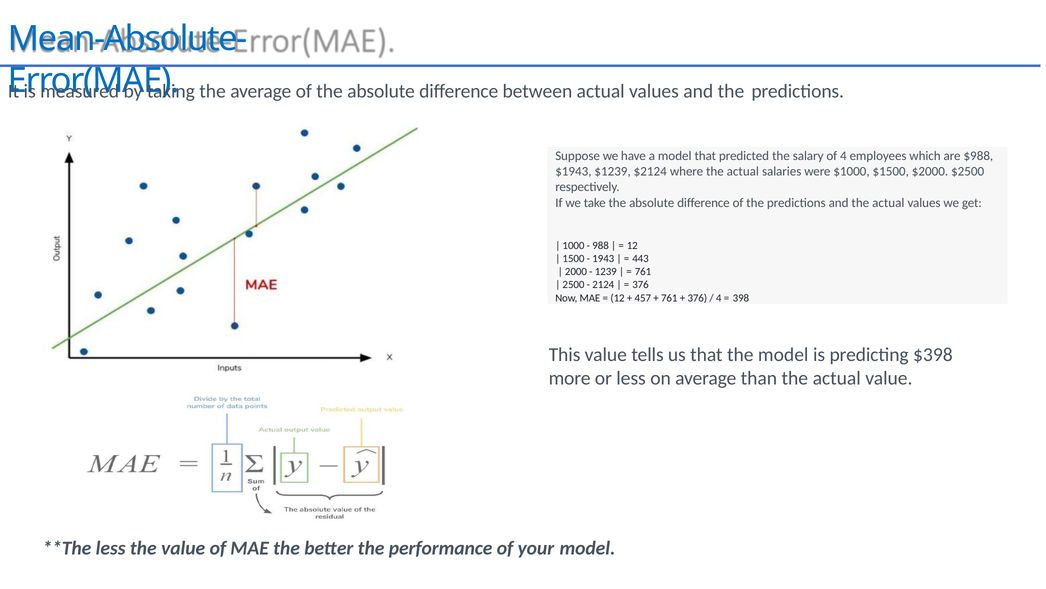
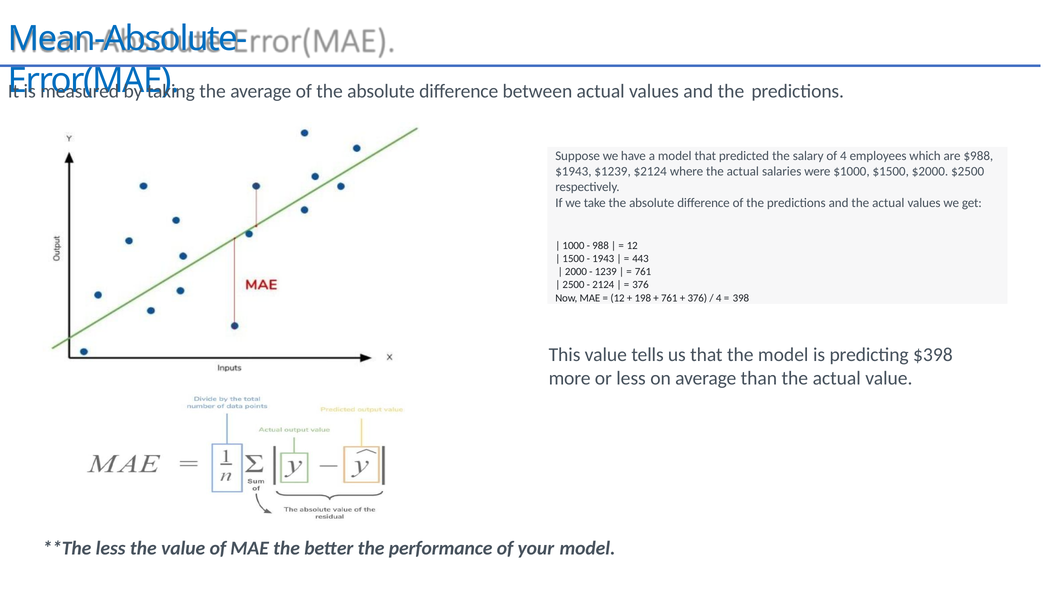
457: 457 -> 198
